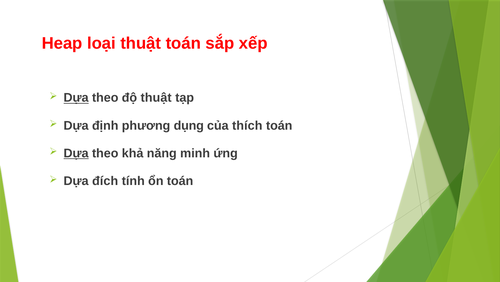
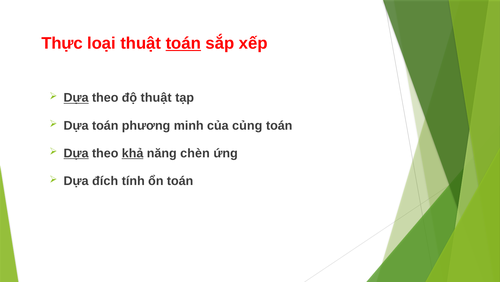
Heap: Heap -> Thực
toán at (183, 43) underline: none -> present
Dựa định: định -> toán
dụng: dụng -> minh
thích: thích -> củng
khả underline: none -> present
minh: minh -> chèn
